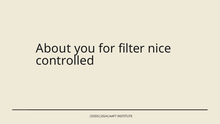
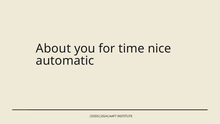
filter: filter -> time
controlled: controlled -> automatic
